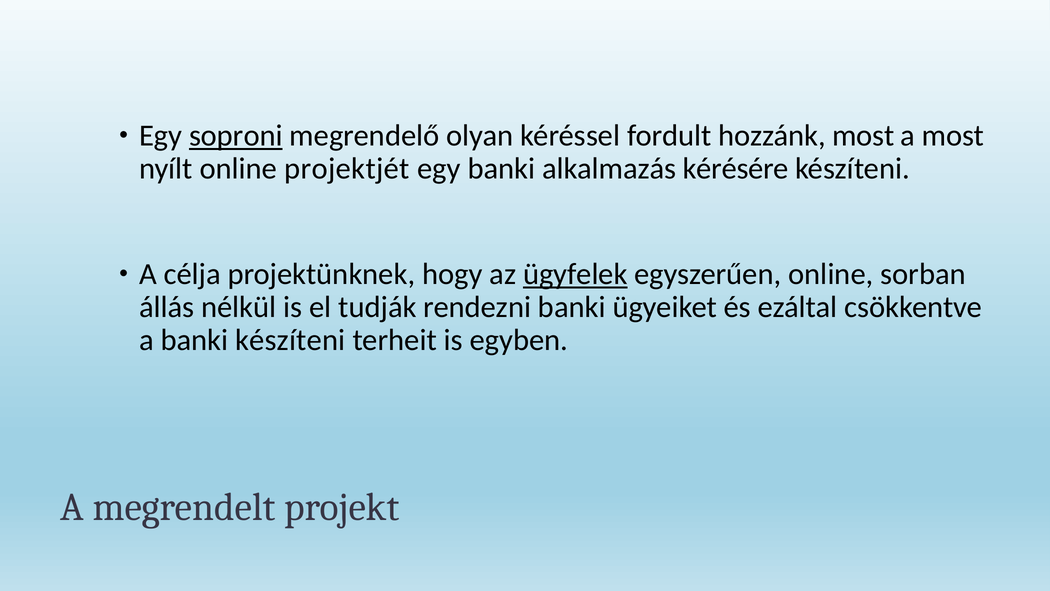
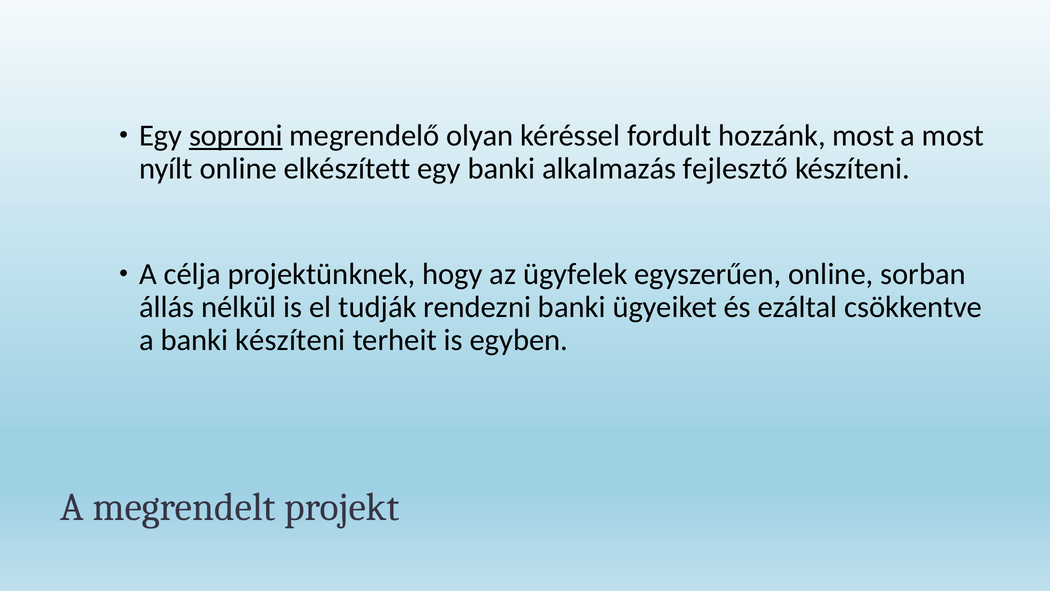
projektjét: projektjét -> elkészített
kérésére: kérésére -> fejlesztő
ügyfelek underline: present -> none
